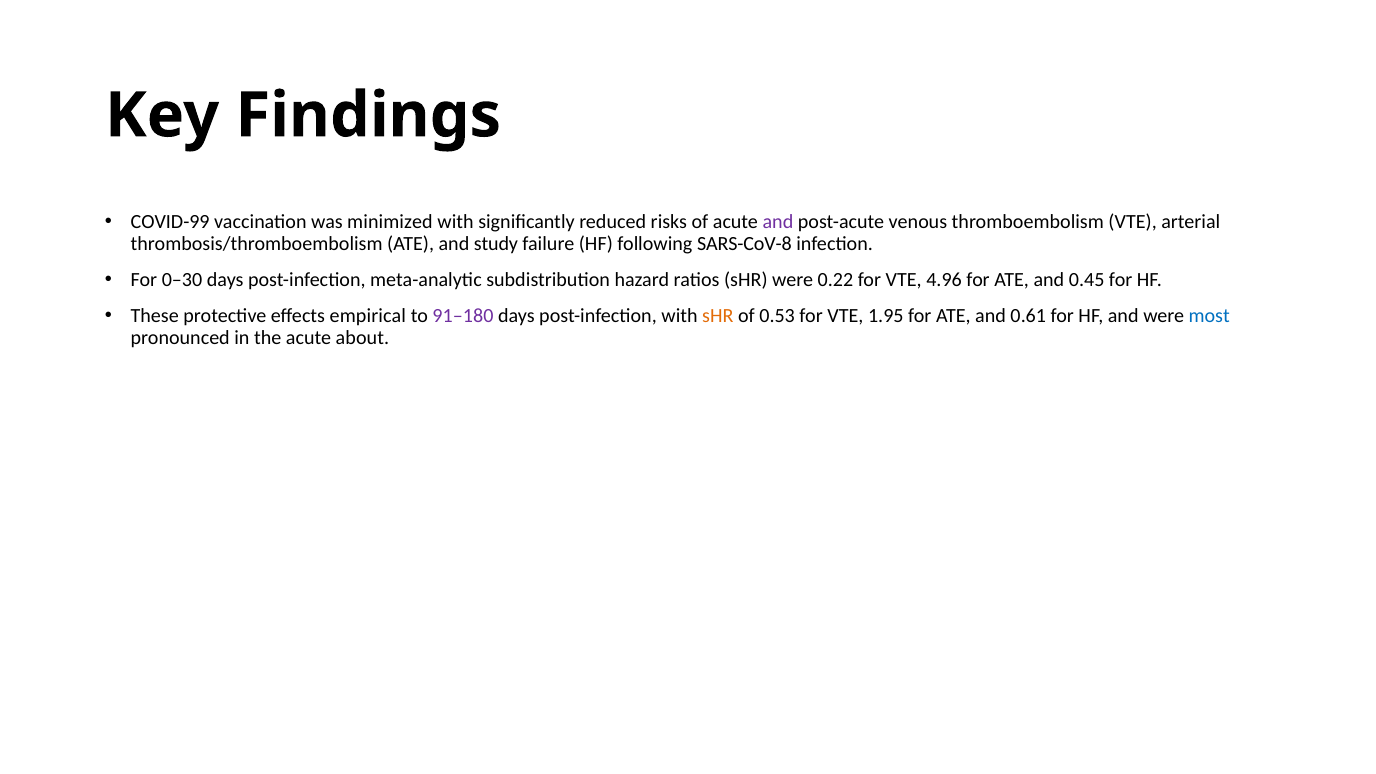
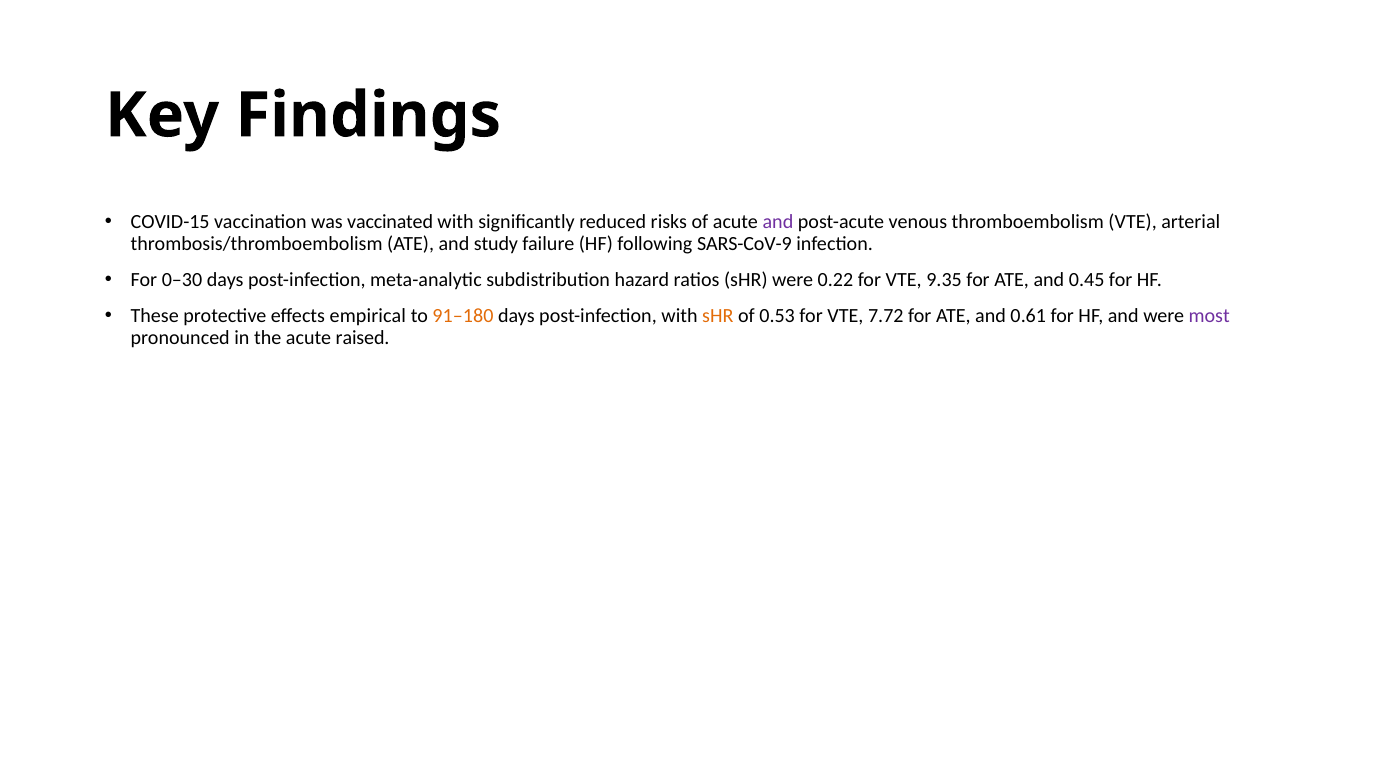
COVID-99: COVID-99 -> COVID-15
minimized: minimized -> vaccinated
SARS-CoV-8: SARS-CoV-8 -> SARS-CoV-9
4.96: 4.96 -> 9.35
91–180 colour: purple -> orange
1.95: 1.95 -> 7.72
most colour: blue -> purple
about: about -> raised
